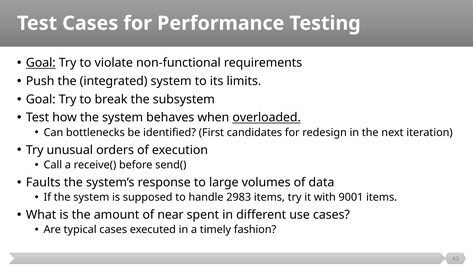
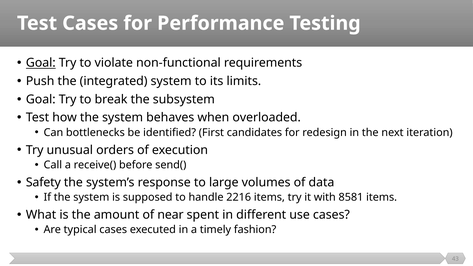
overloaded underline: present -> none
Faults: Faults -> Safety
2983: 2983 -> 2216
9001: 9001 -> 8581
